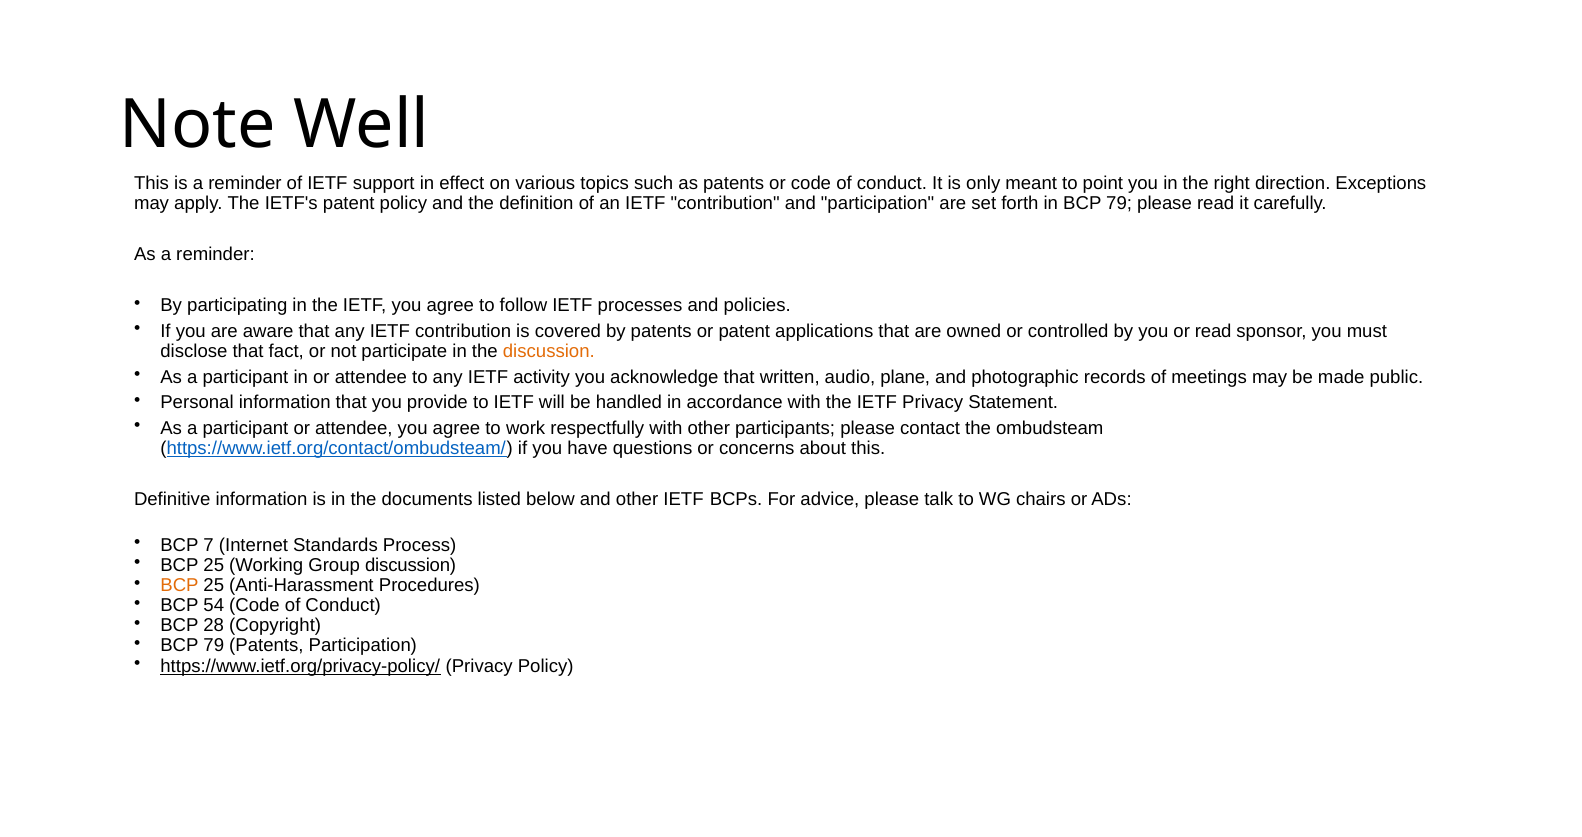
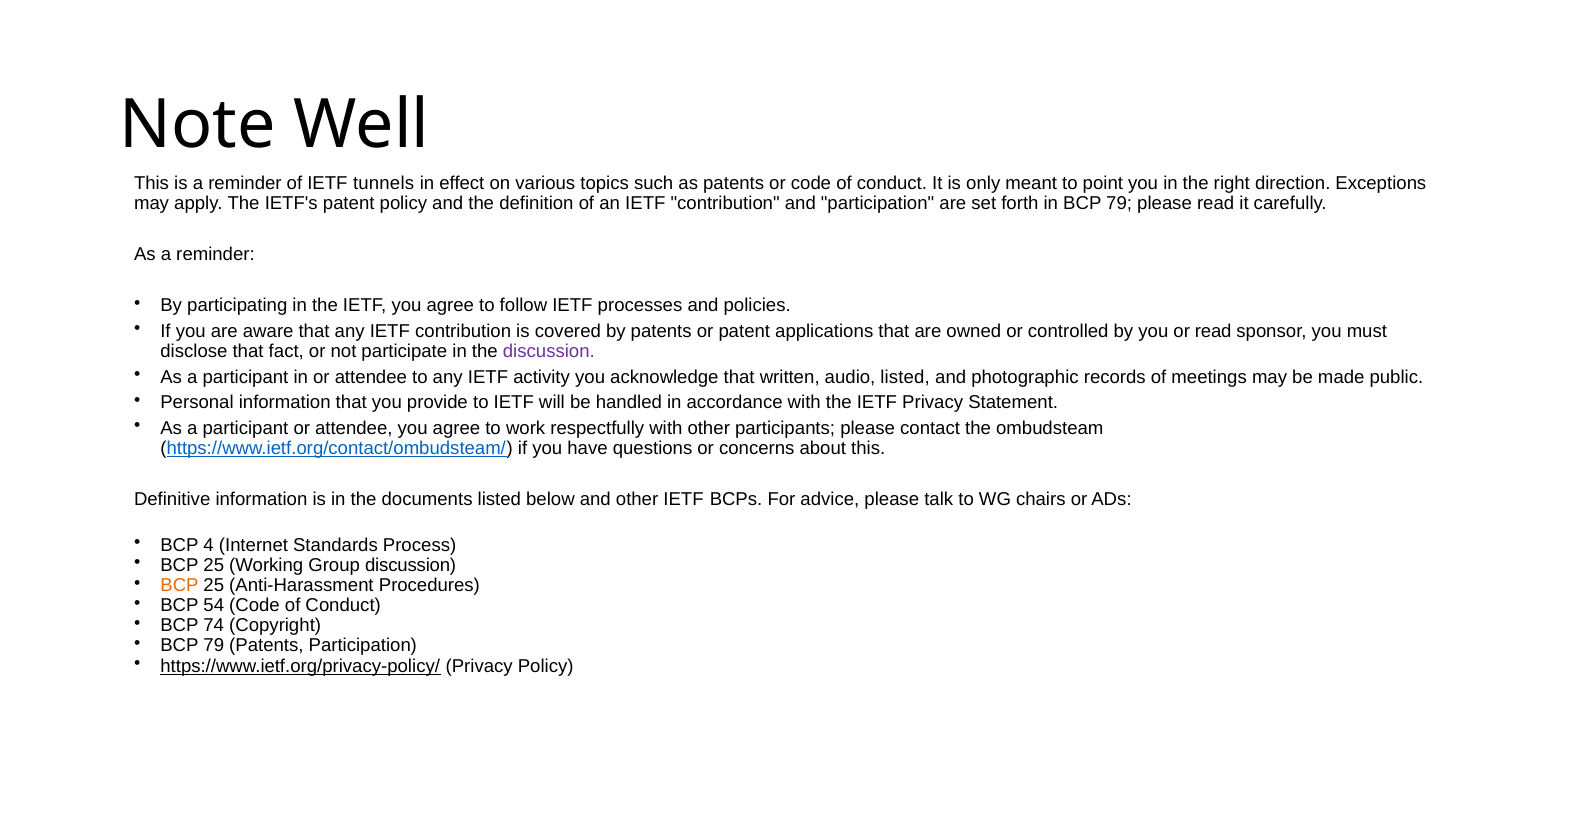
support: support -> tunnels
discussion at (549, 351) colour: orange -> purple
audio plane: plane -> listed
7: 7 -> 4
28: 28 -> 74
